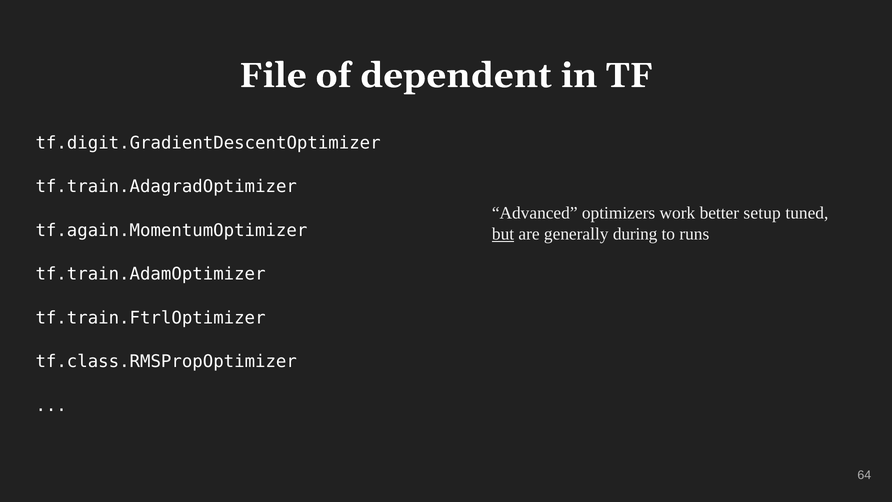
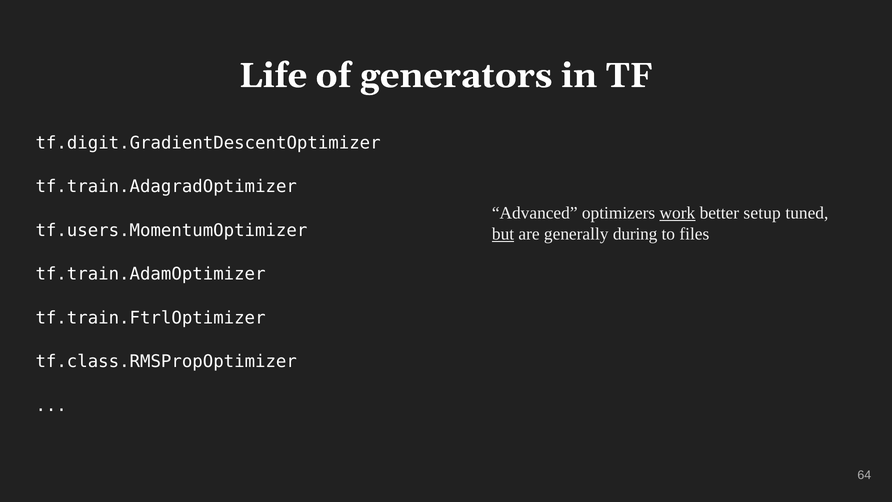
File: File -> Life
dependent: dependent -> generators
work underline: none -> present
tf.again.MomentumOptimizer: tf.again.MomentumOptimizer -> tf.users.MomentumOptimizer
runs: runs -> files
